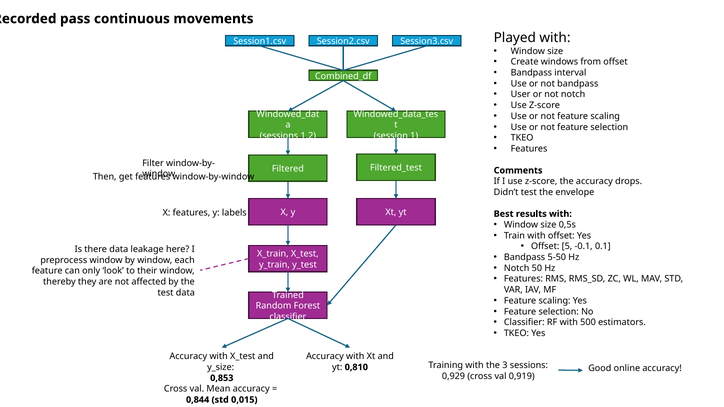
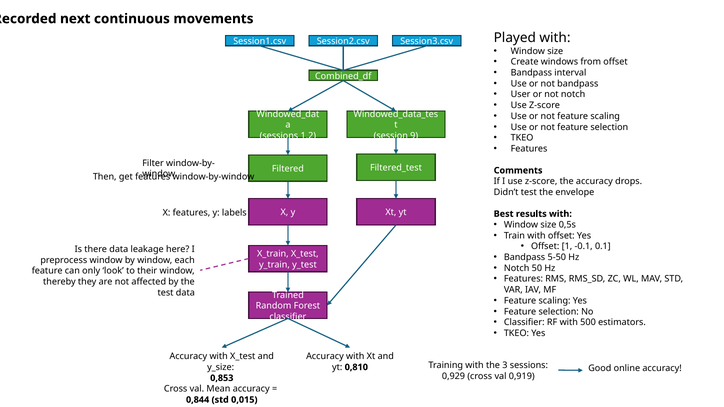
pass: pass -> next
1: 1 -> 9
5: 5 -> 1
